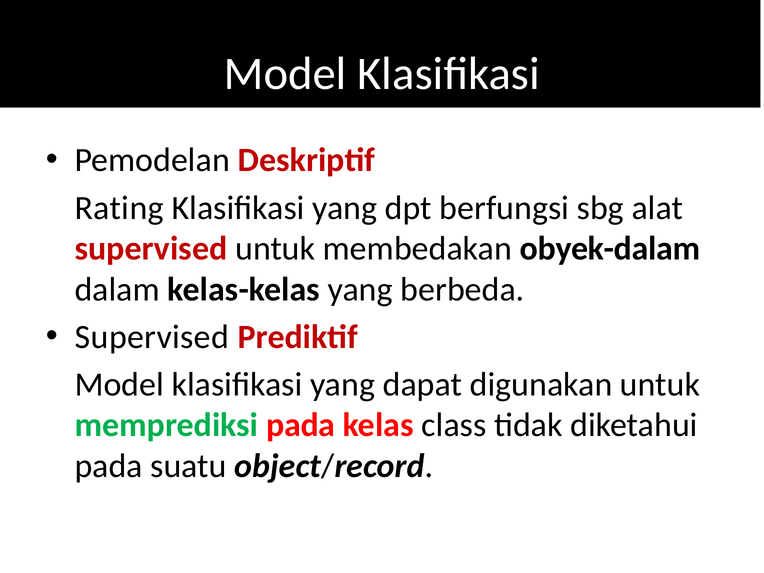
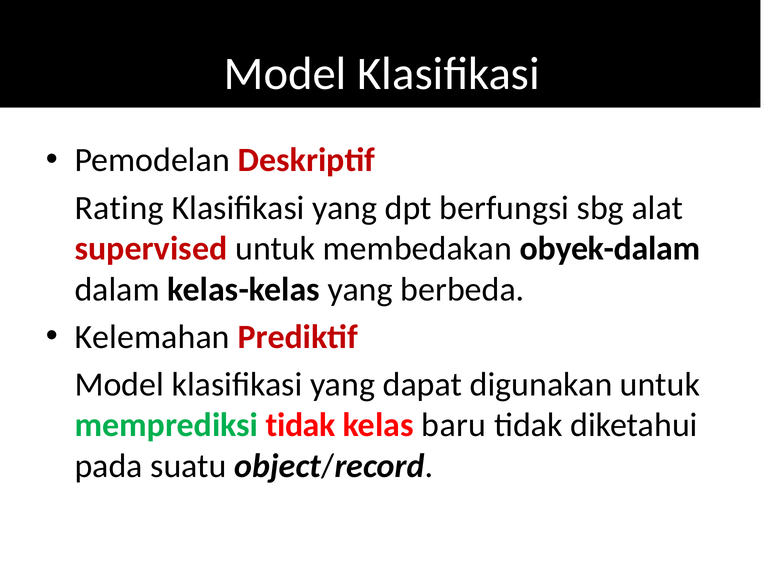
Supervised at (152, 337): Supervised -> Kelemahan
memprediksi pada: pada -> tidak
class: class -> baru
